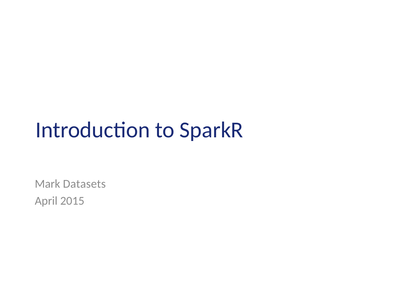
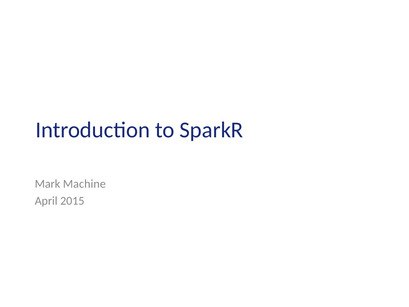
Datasets: Datasets -> Machine
